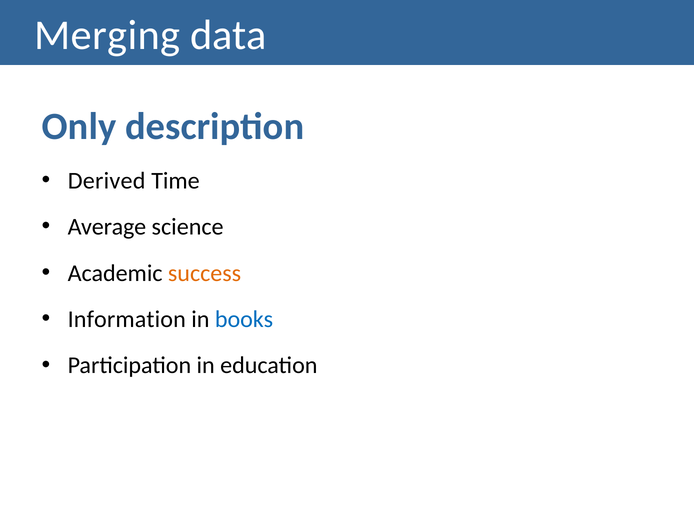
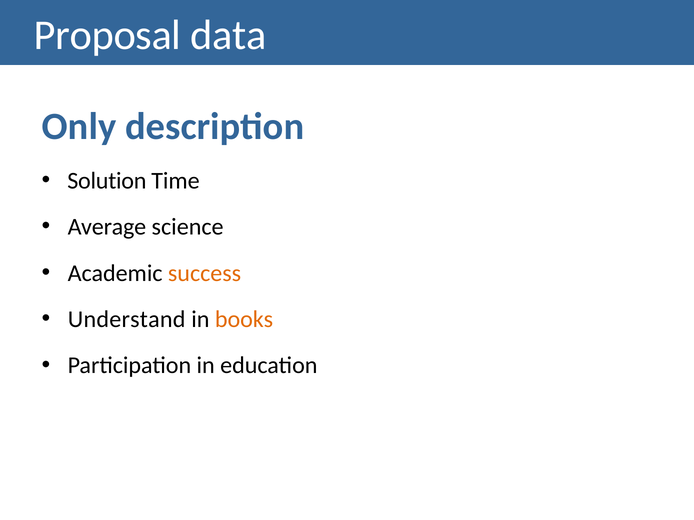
Merging: Merging -> Proposal
Derived: Derived -> Solution
Information: Information -> Understand
books colour: blue -> orange
